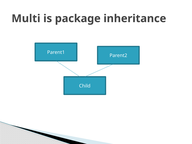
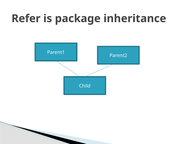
Multi: Multi -> Refer
